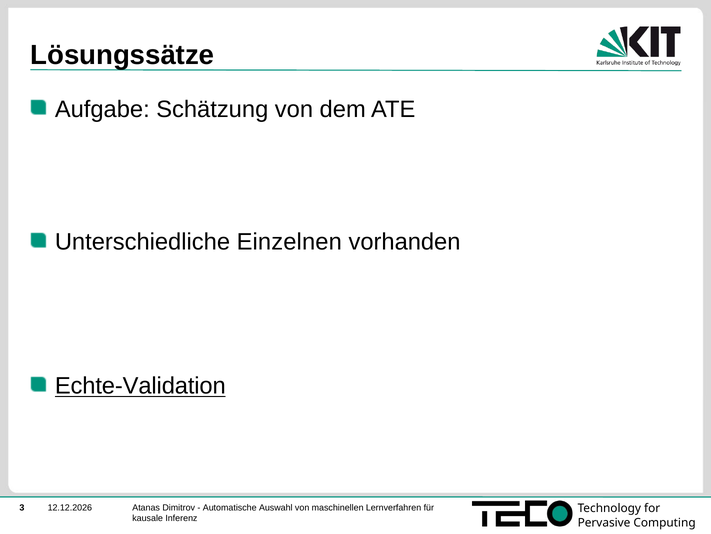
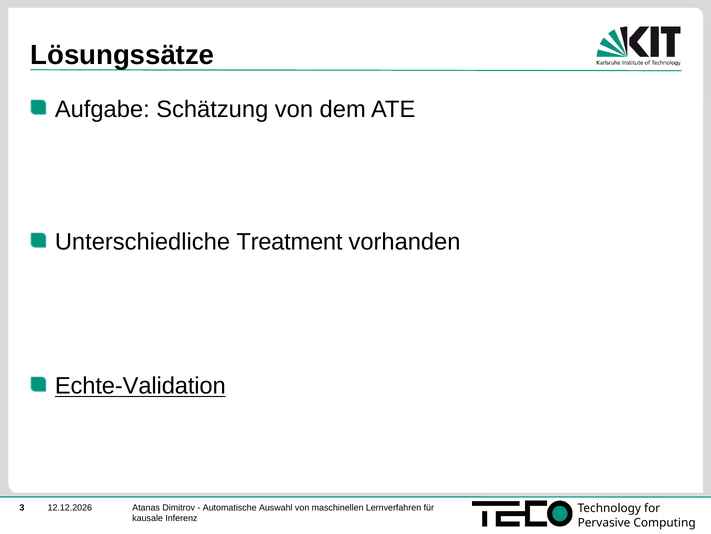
Einzelnen: Einzelnen -> Treatment
